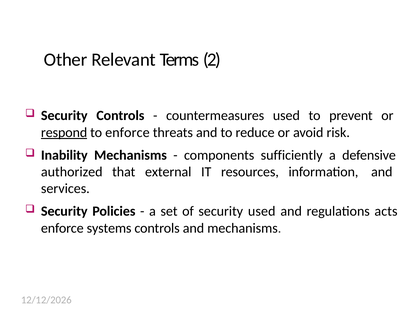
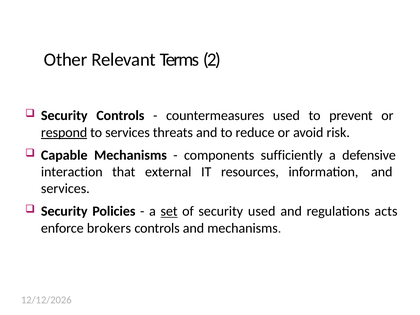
to enforce: enforce -> services
Inability: Inability -> Capable
authorized: authorized -> interaction
set underline: none -> present
systems: systems -> brokers
